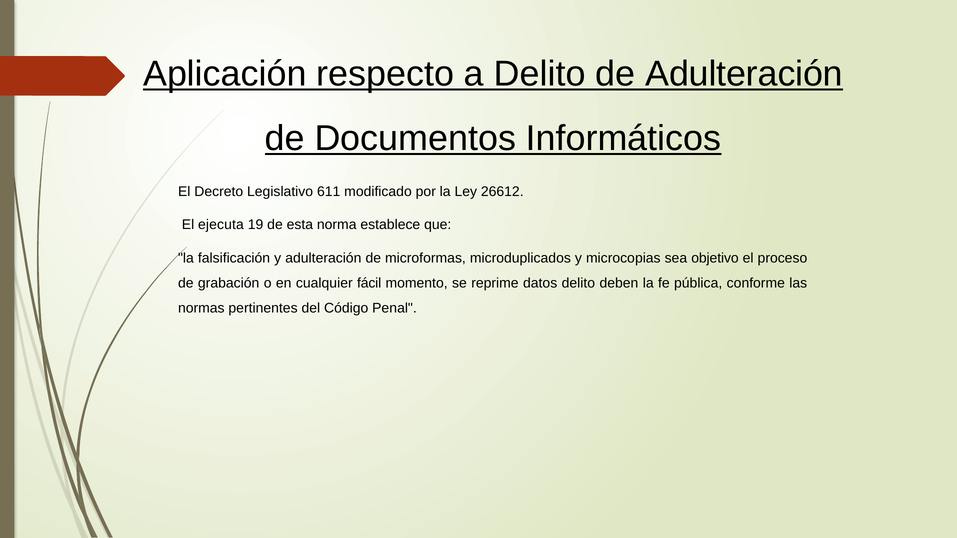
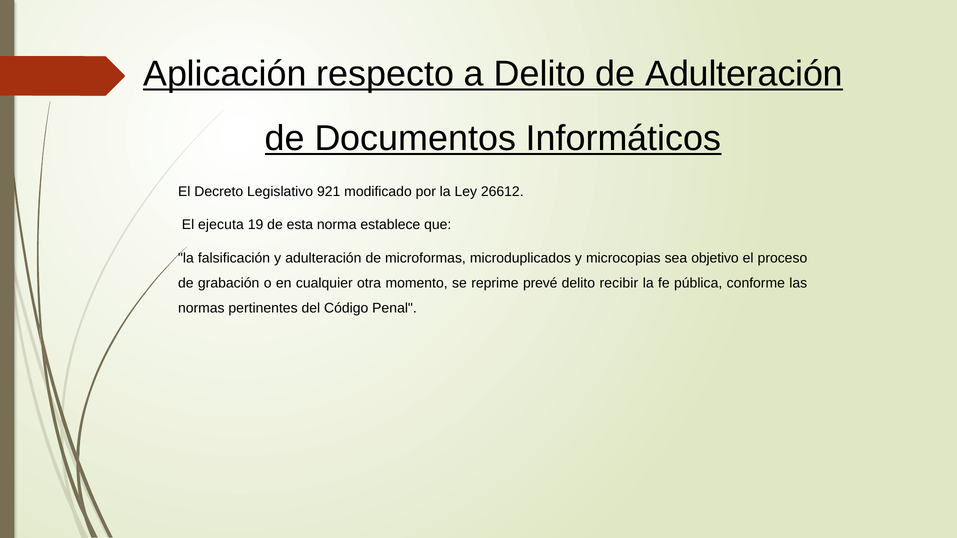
611: 611 -> 921
fácil: fácil -> otra
datos: datos -> prevé
deben: deben -> recibir
